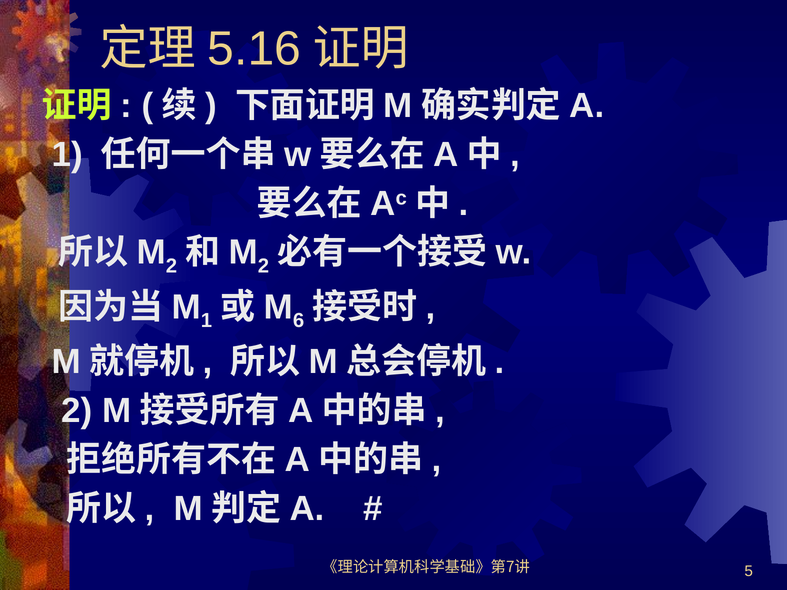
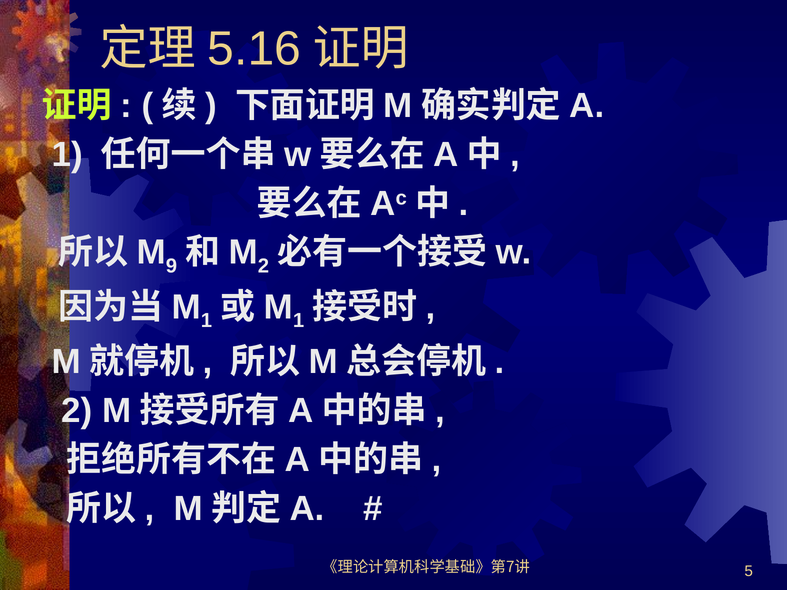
2 at (171, 266): 2 -> 9
6 at (299, 321): 6 -> 1
